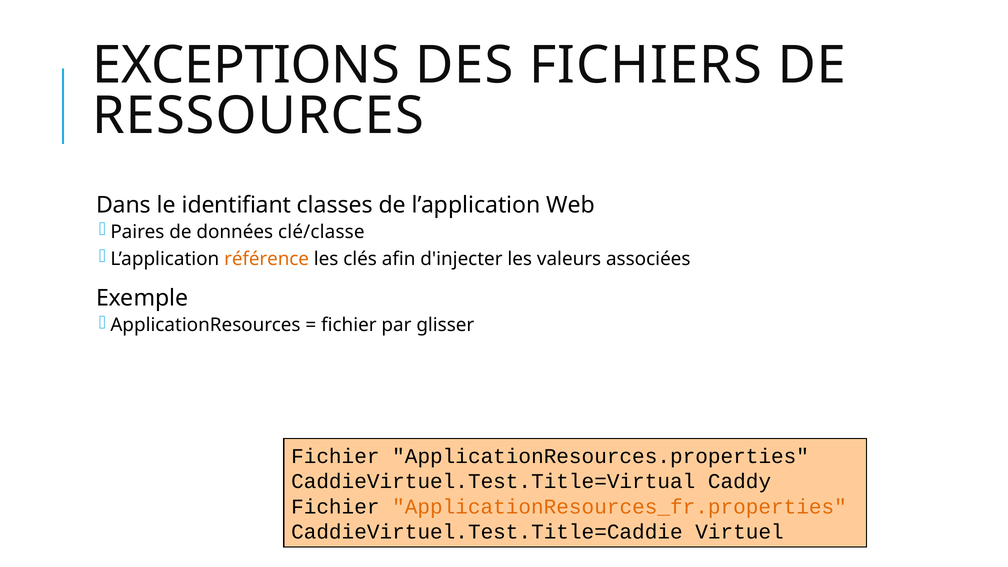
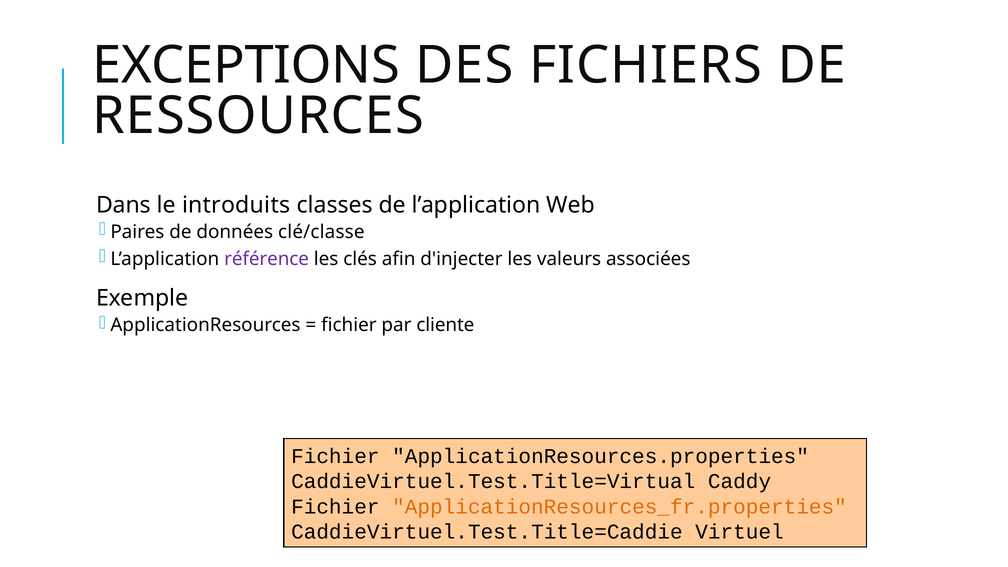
identifiant: identifiant -> introduits
référence colour: orange -> purple
glisser: glisser -> cliente
